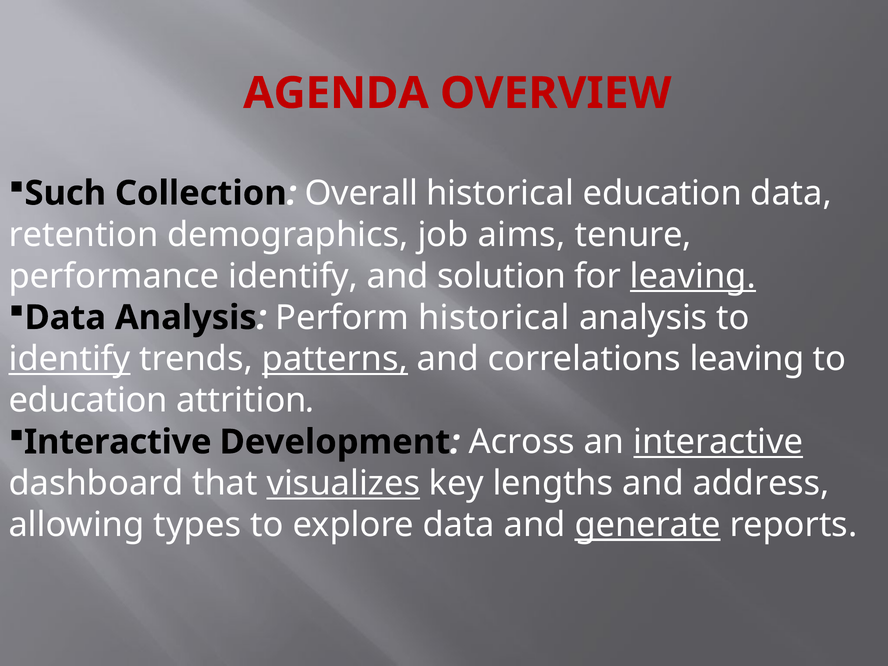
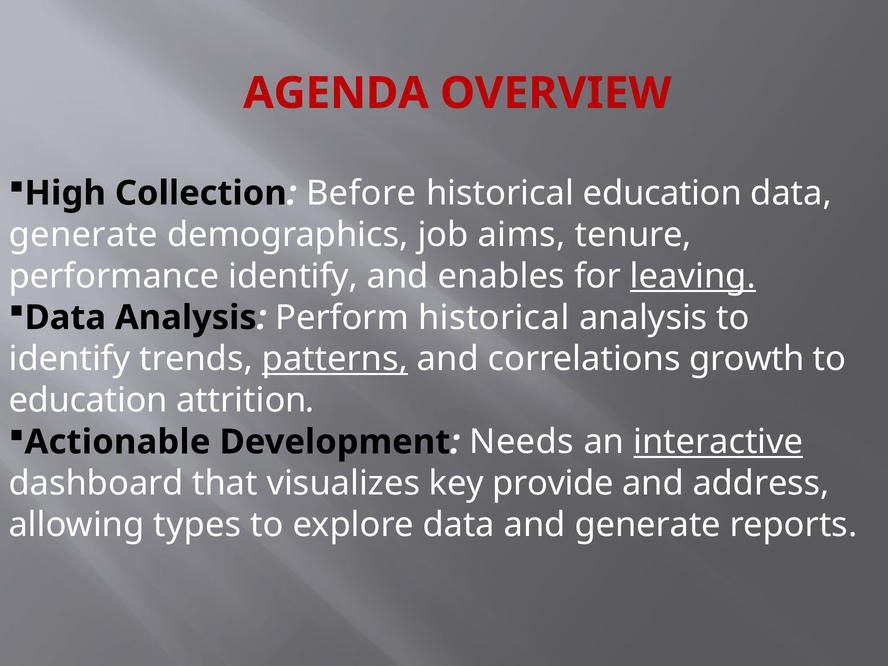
Such: Such -> High
Overall: Overall -> Before
retention at (84, 235): retention -> generate
solution: solution -> enables
identify at (70, 359) underline: present -> none
correlations leaving: leaving -> growth
Interactive at (118, 442): Interactive -> Actionable
Across: Across -> Needs
visualizes underline: present -> none
lengths: lengths -> provide
generate at (648, 525) underline: present -> none
